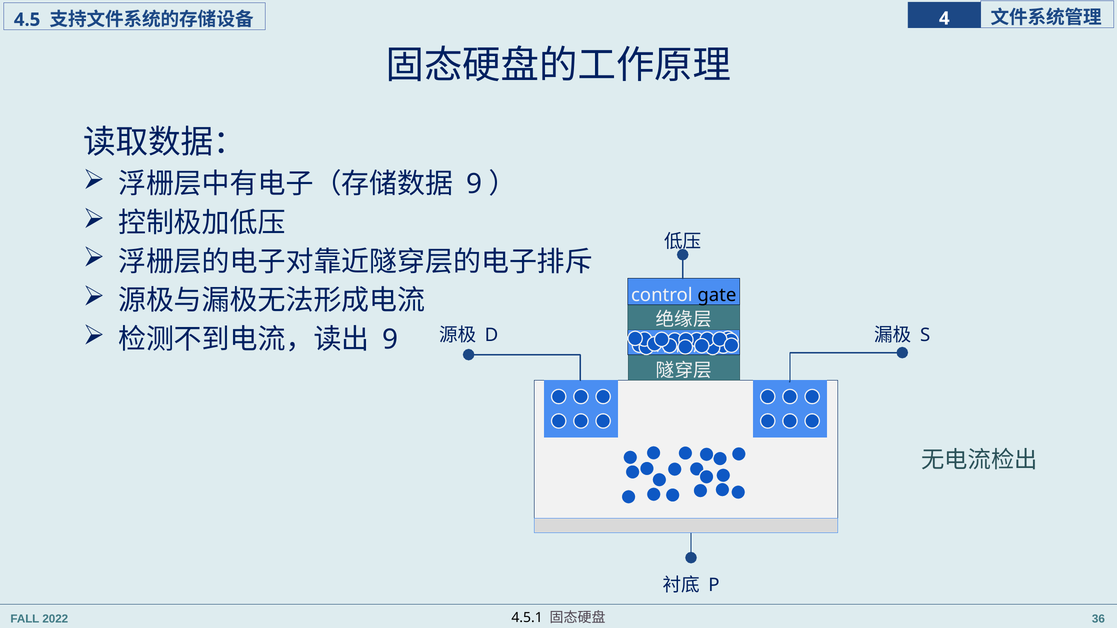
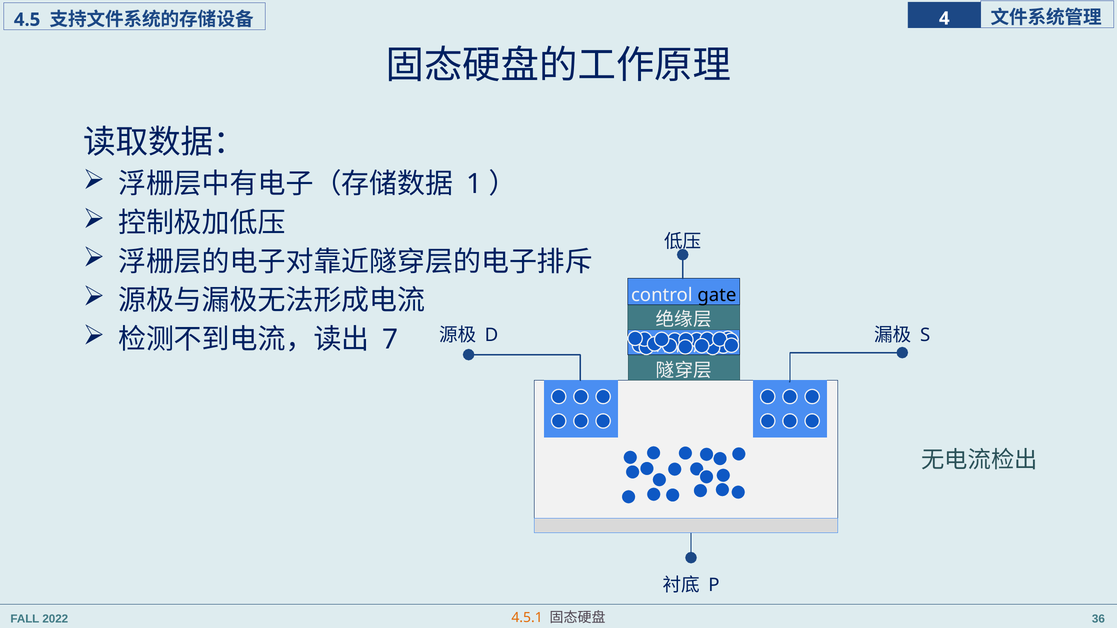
9 at (474, 184): 9 -> 1
9 at (390, 340): 9 -> 7
4.5.1 colour: black -> orange
